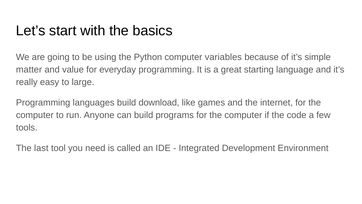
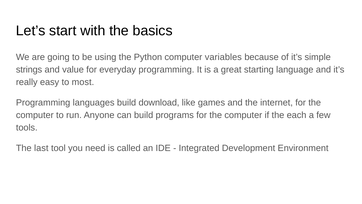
matter: matter -> strings
large: large -> most
code: code -> each
